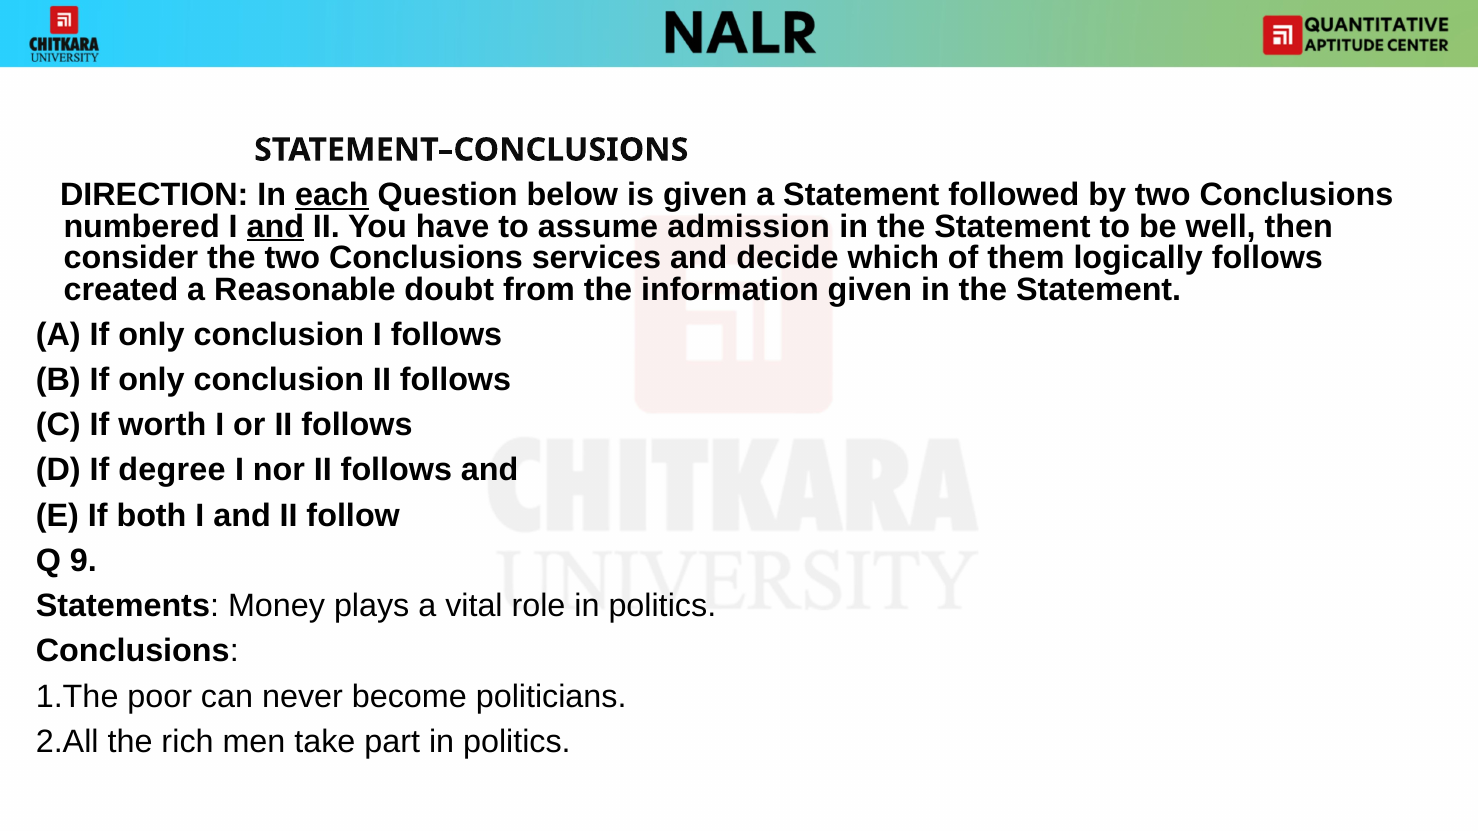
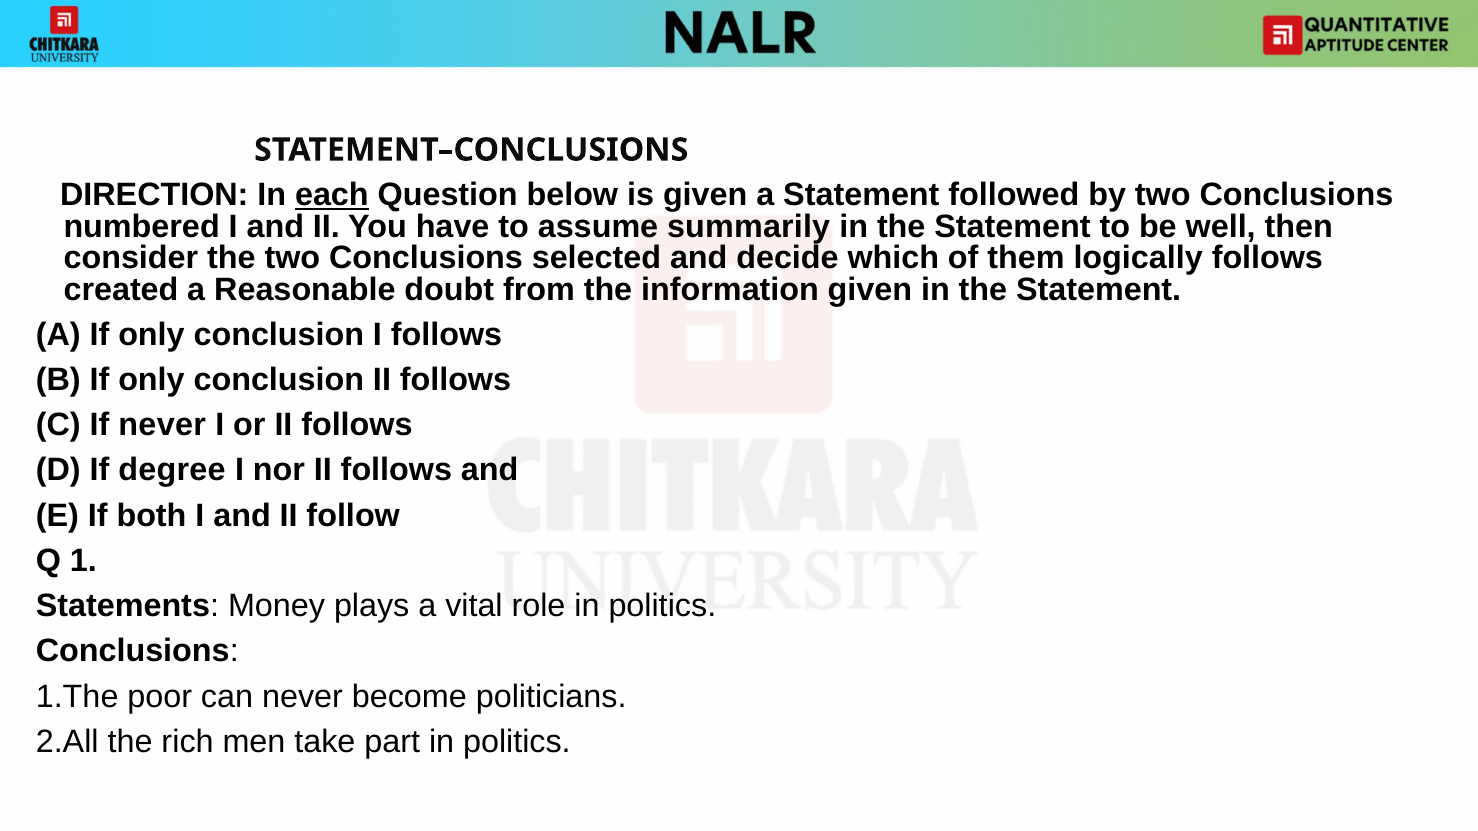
and at (275, 227) underline: present -> none
admission: admission -> summarily
services: services -> selected
If worth: worth -> never
9: 9 -> 1
